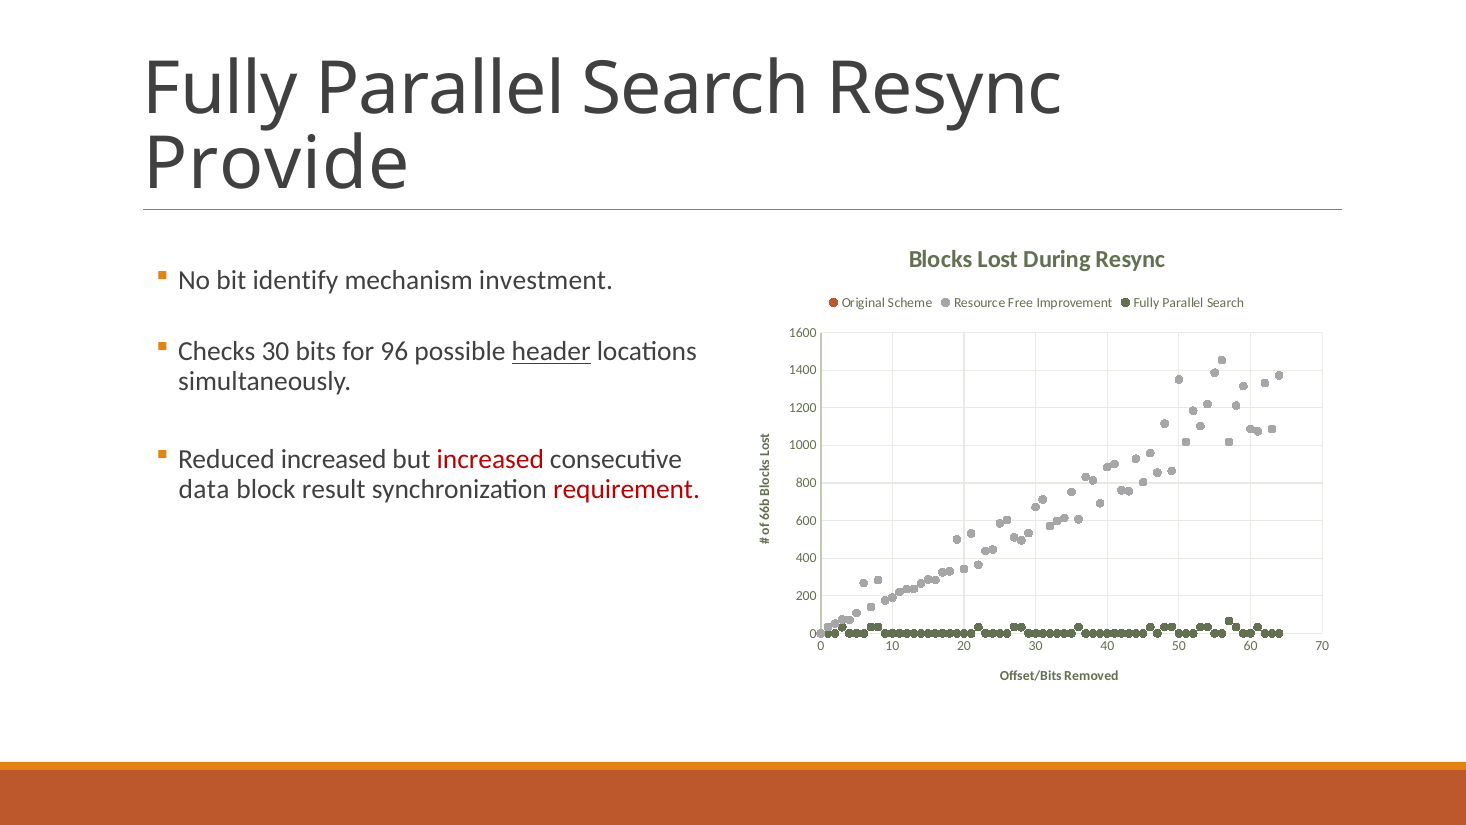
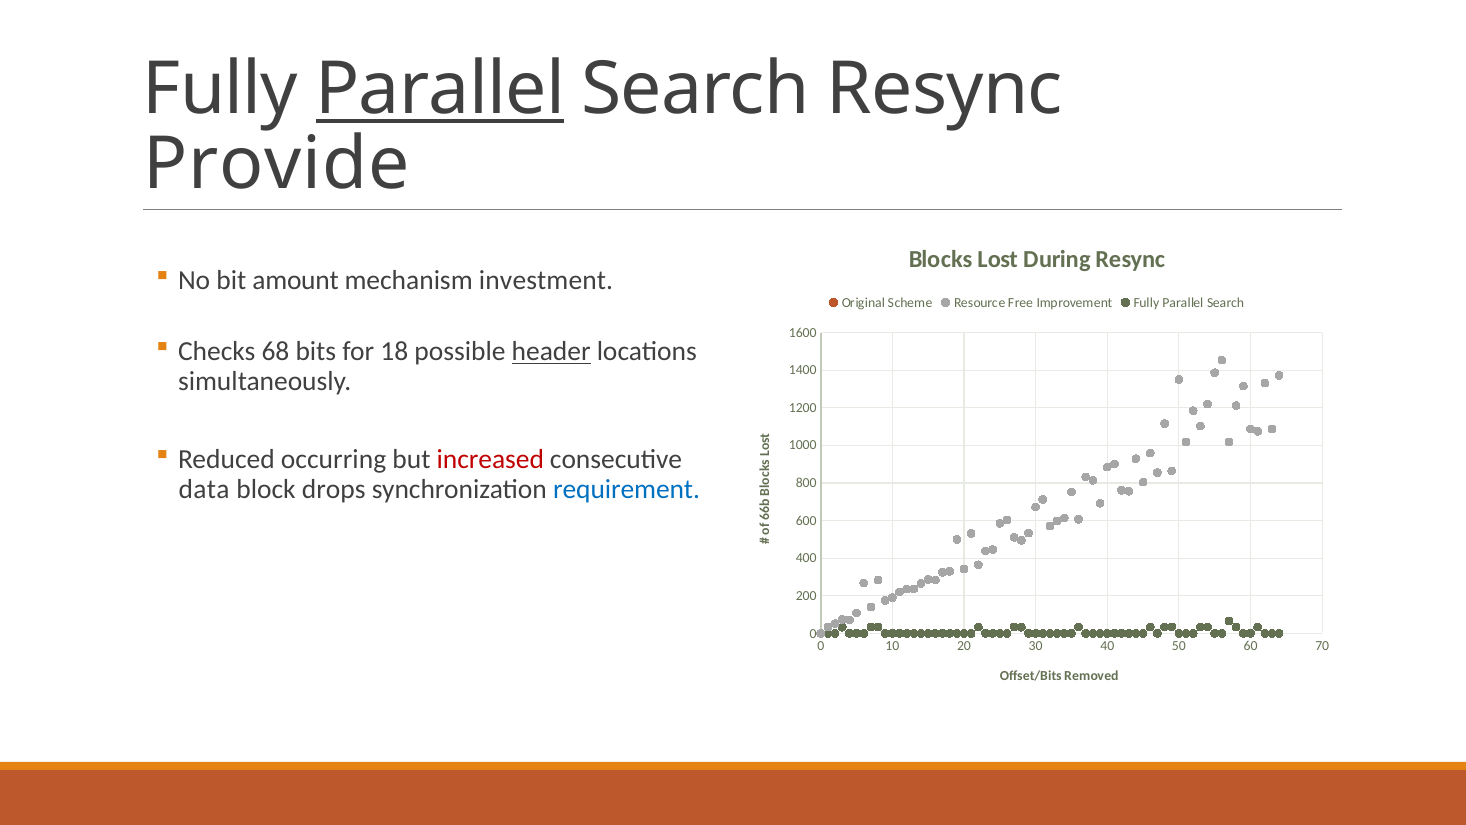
Parallel at (440, 89) underline: none -> present
identify: identify -> amount
Checks 30: 30 -> 68
96: 96 -> 18
Reduced increased: increased -> occurring
result: result -> drops
requirement colour: red -> blue
